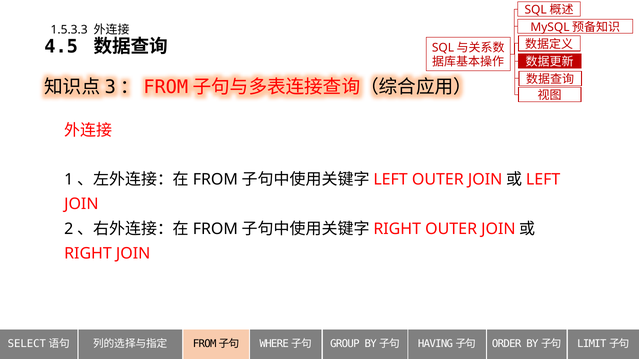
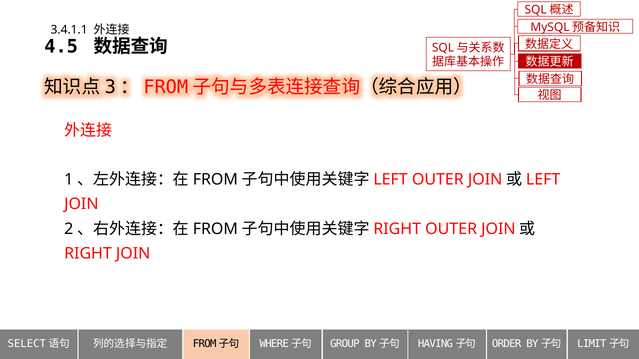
1.5.3.3: 1.5.3.3 -> 3.4.1.1
